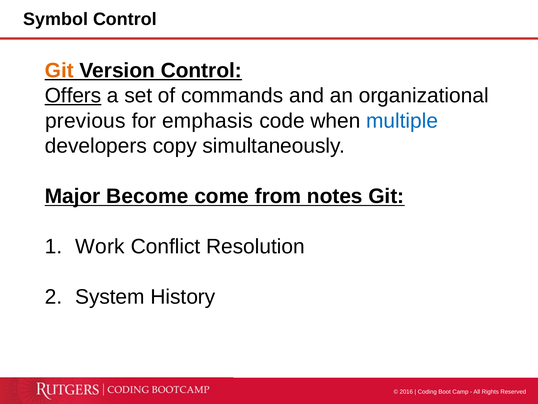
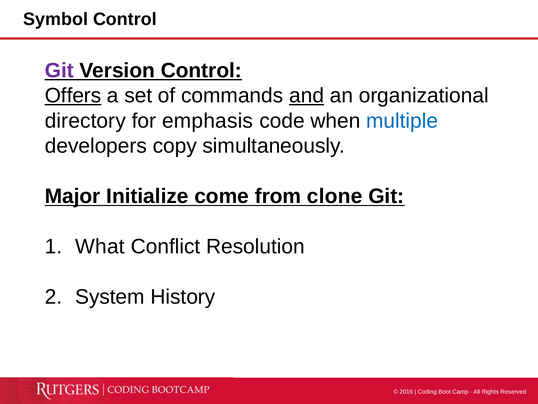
Git at (59, 70) colour: orange -> purple
and underline: none -> present
previous: previous -> directory
Become: Become -> Initialize
notes: notes -> clone
Work: Work -> What
